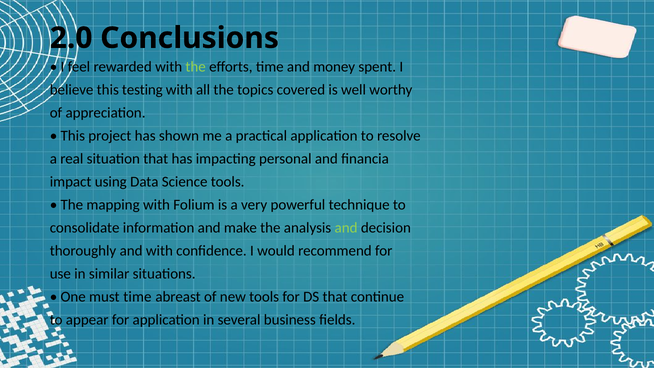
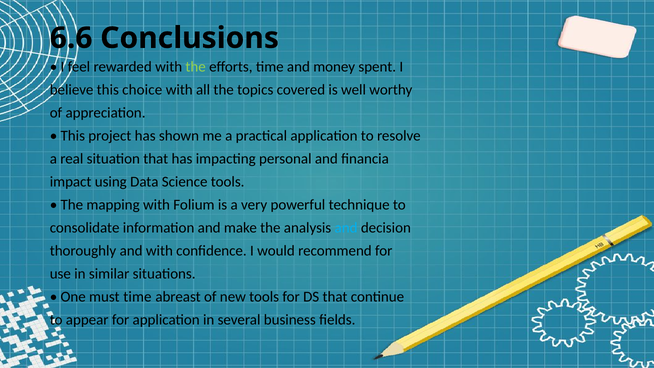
2.0: 2.0 -> 6.6
testing: testing -> choice
and at (346, 228) colour: light green -> light blue
